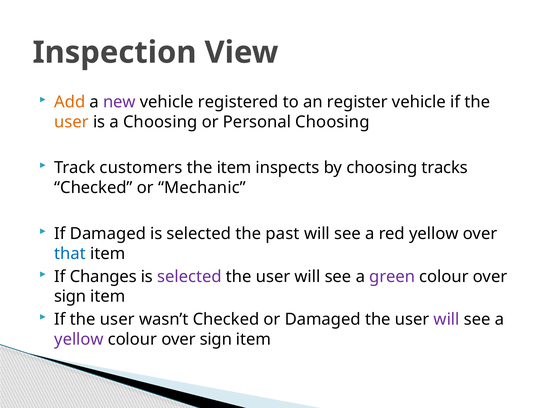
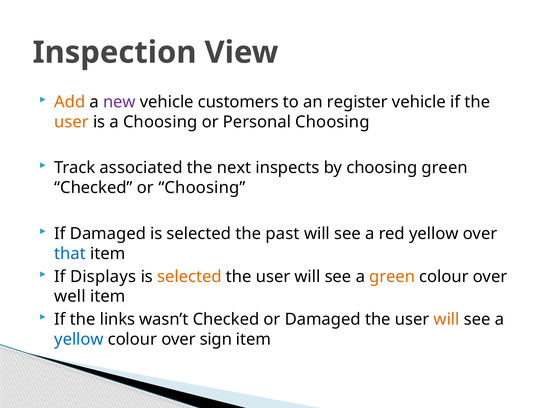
registered: registered -> customers
customers: customers -> associated
the item: item -> next
choosing tracks: tracks -> green
or Mechanic: Mechanic -> Choosing
Changes: Changes -> Displays
selected at (189, 277) colour: purple -> orange
green at (392, 277) colour: purple -> orange
sign at (70, 296): sign -> well
user at (117, 319): user -> links
will at (447, 319) colour: purple -> orange
yellow at (79, 339) colour: purple -> blue
